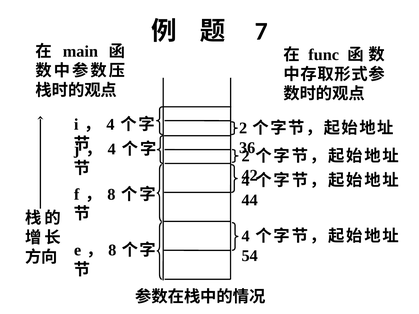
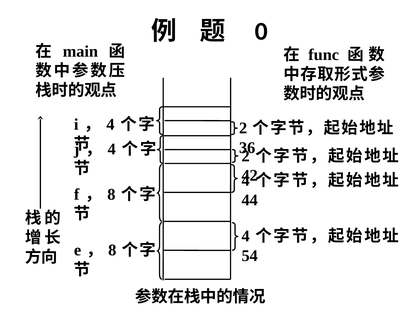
7: 7 -> 0
